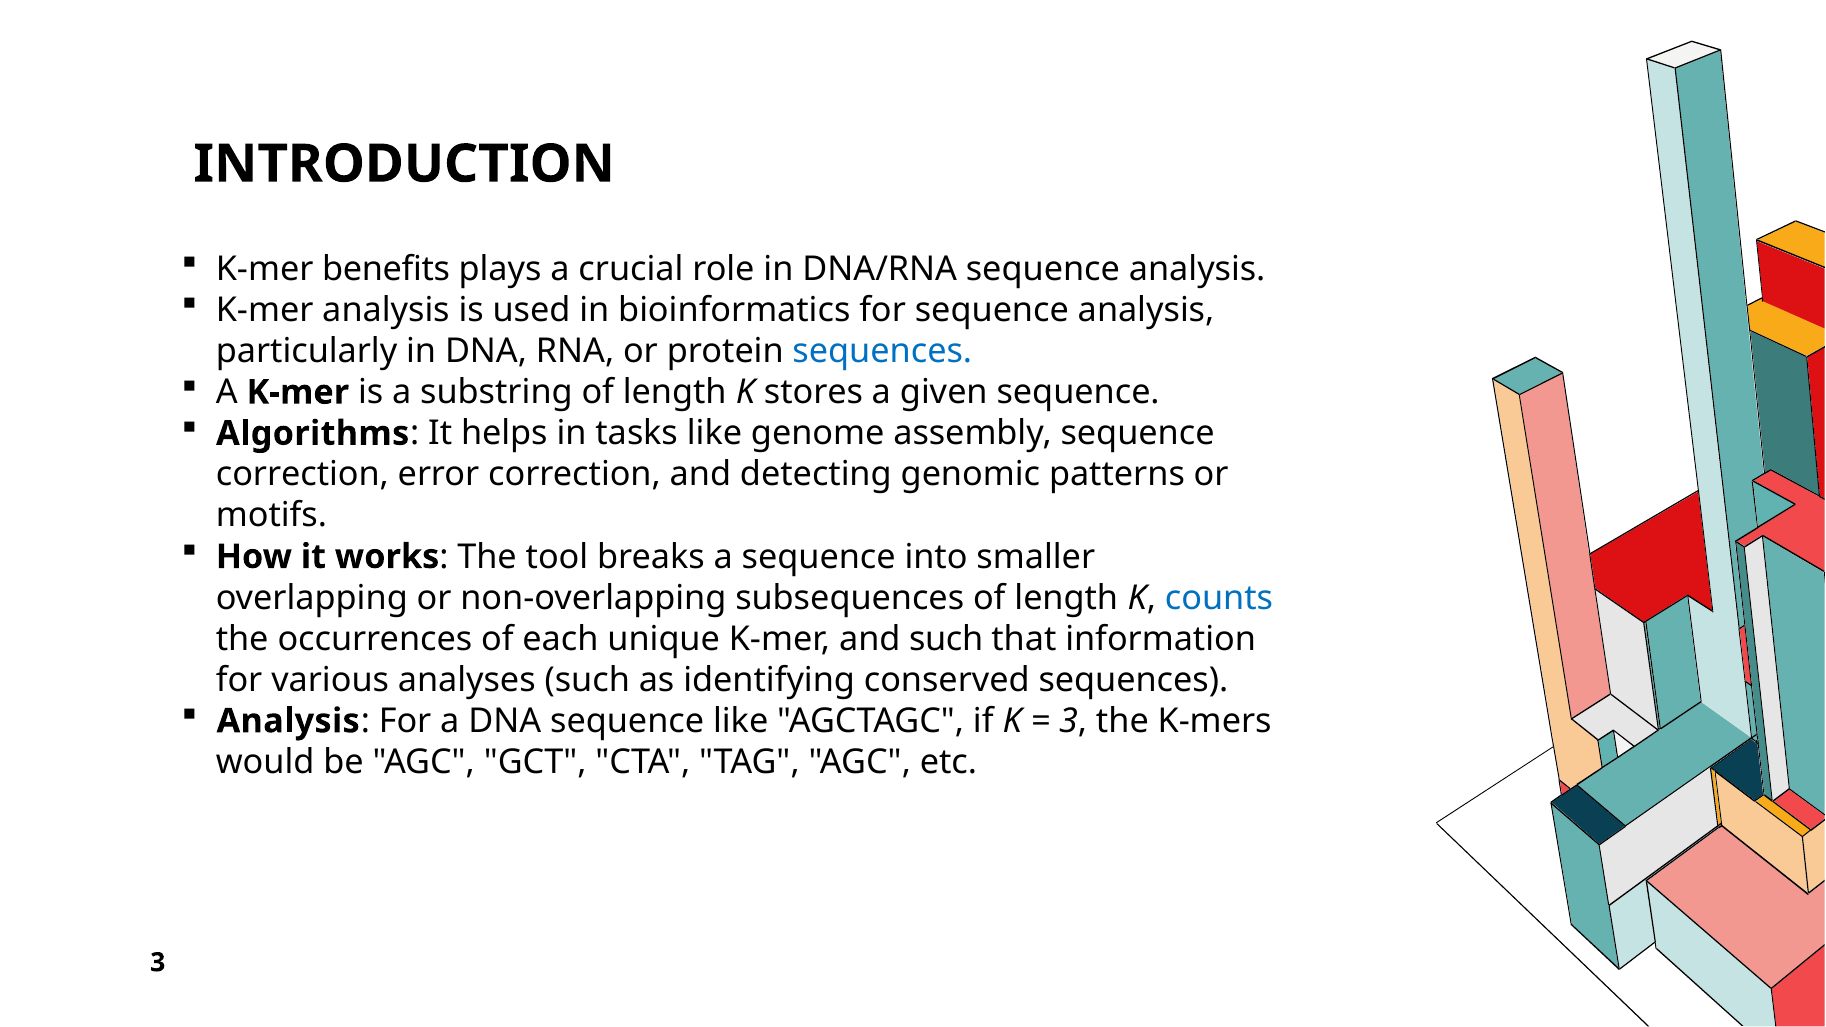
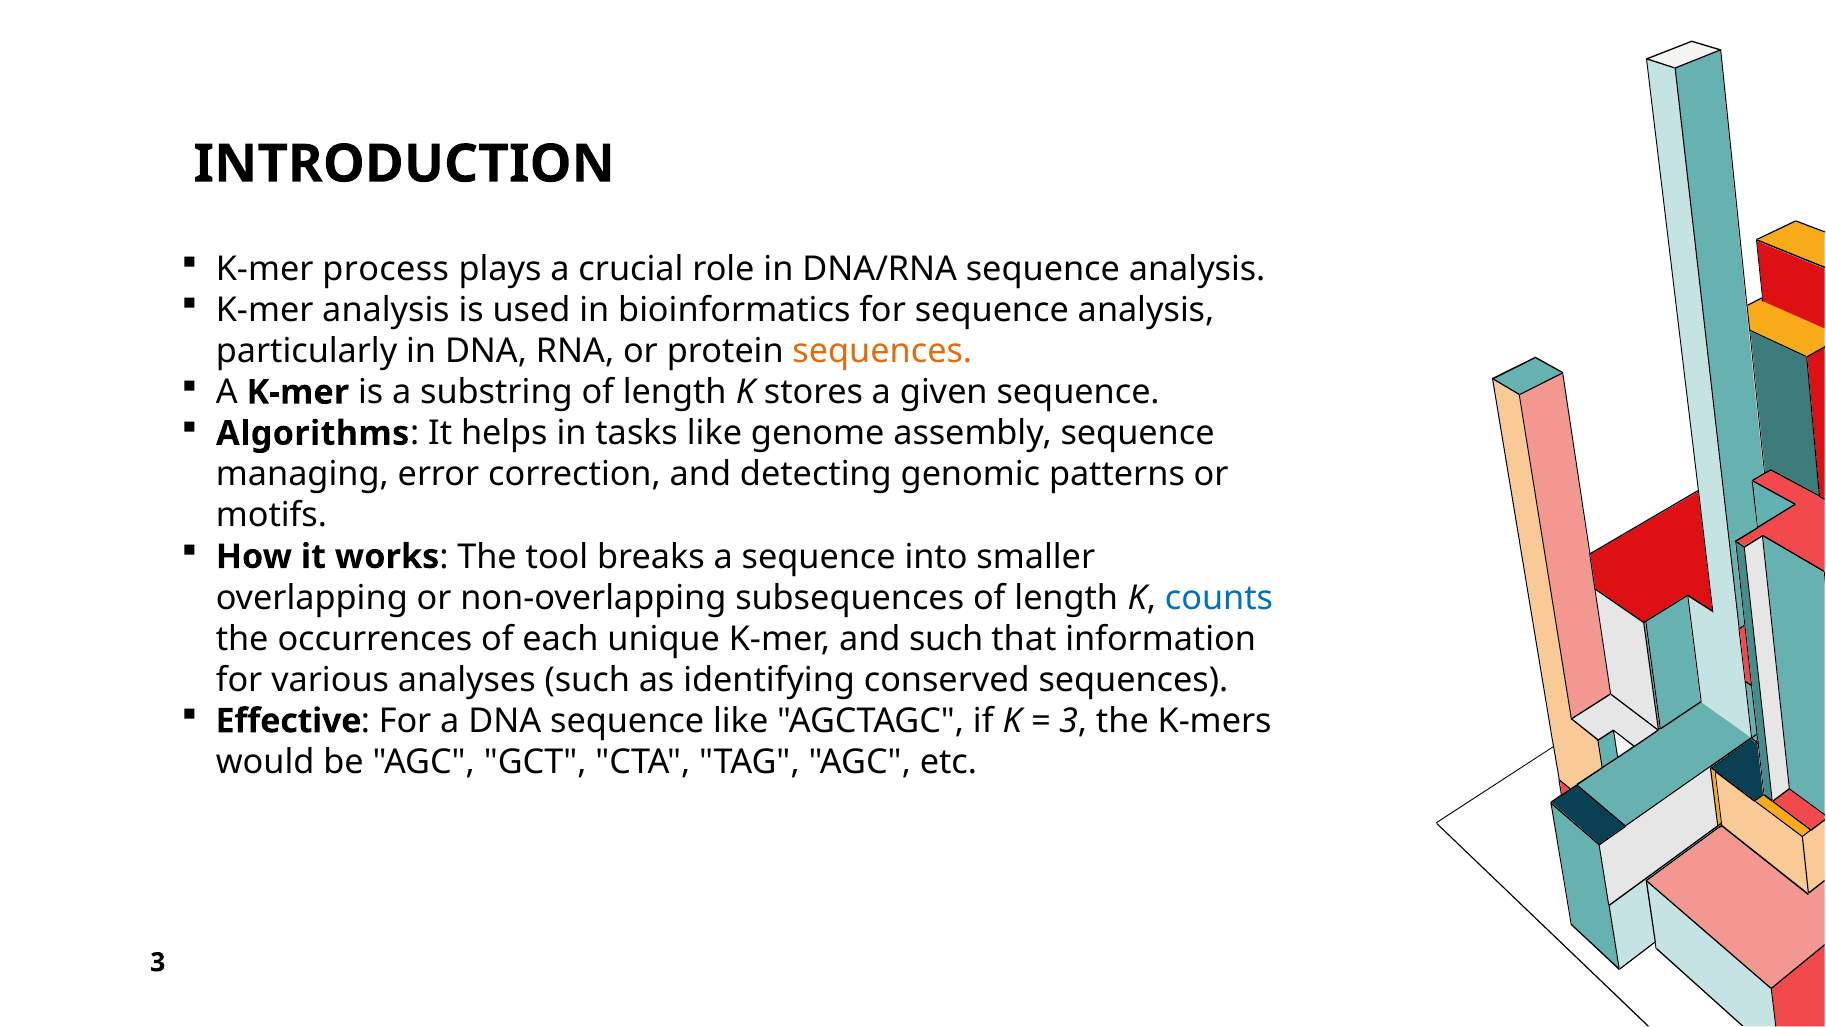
benefits: benefits -> process
sequences at (882, 351) colour: blue -> orange
correction at (302, 475): correction -> managing
Analysis at (288, 721): Analysis -> Effective
